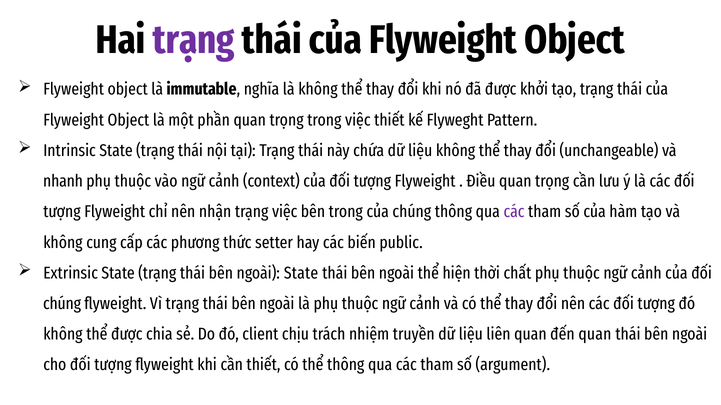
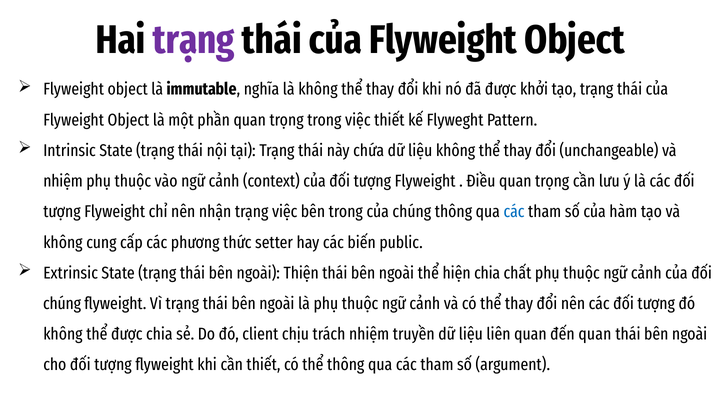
nhanh at (63, 181): nhanh -> nhiệm
các at (514, 212) colour: purple -> blue
ngoài State: State -> Thiện
hiện thời: thời -> chia
